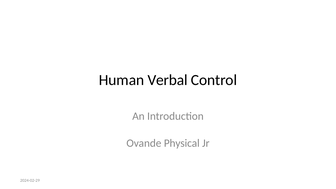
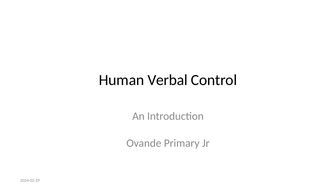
Physical: Physical -> Primary
